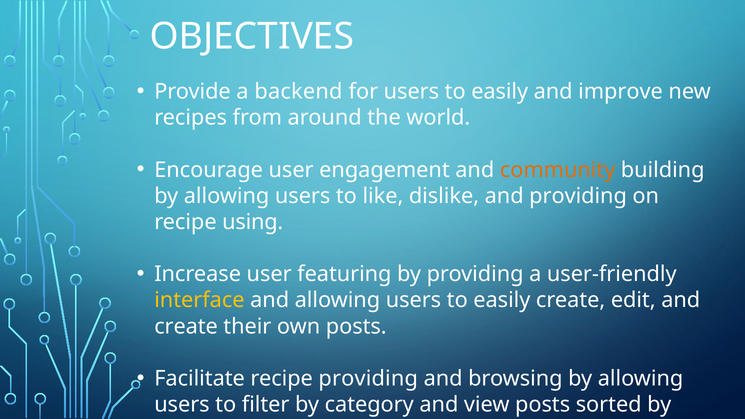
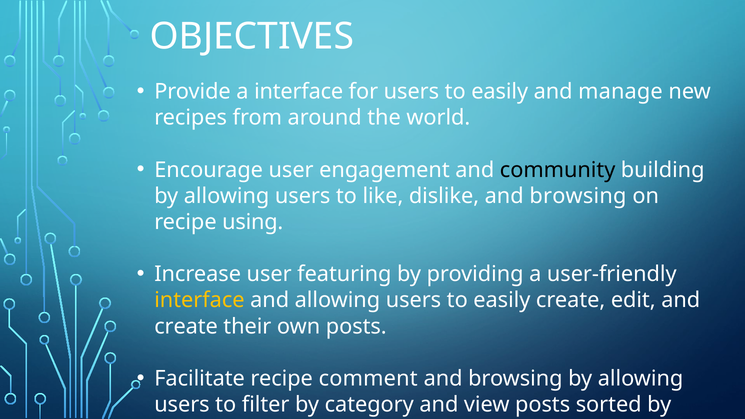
a backend: backend -> interface
improve: improve -> manage
community colour: orange -> black
dislike and providing: providing -> browsing
recipe providing: providing -> comment
